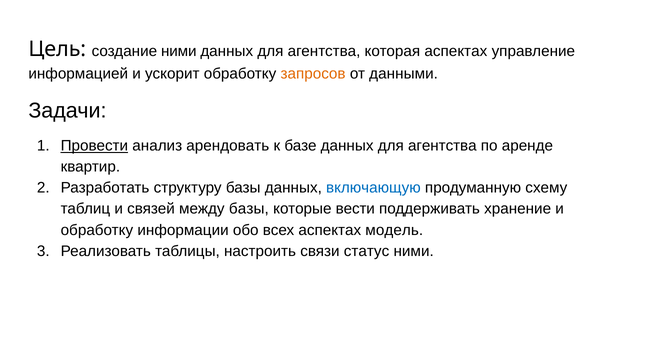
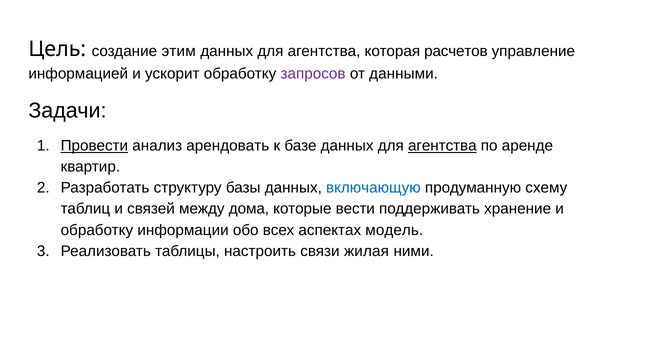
создание ними: ними -> этим
которая аспектах: аспектах -> расчетов
запросов colour: orange -> purple
агентства at (442, 146) underline: none -> present
между базы: базы -> дома
статус: статус -> жилая
